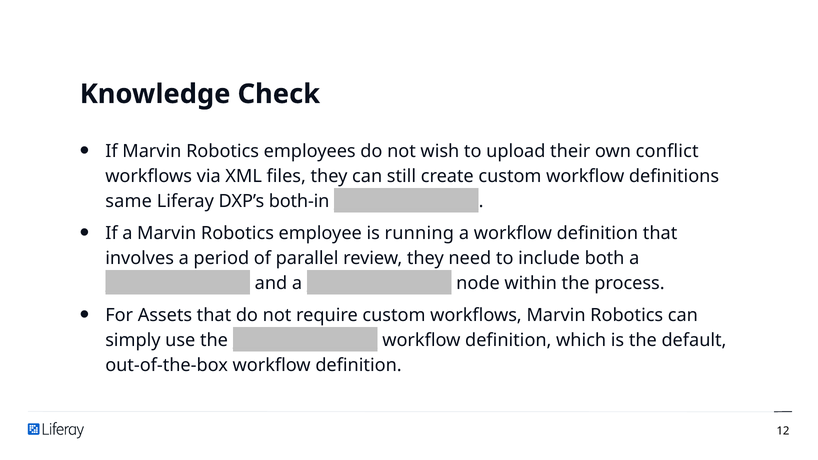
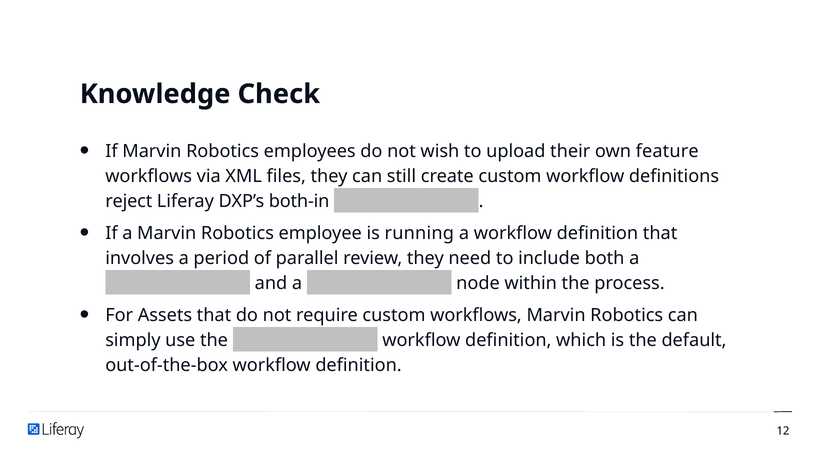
conflict: conflict -> feature
same: same -> reject
